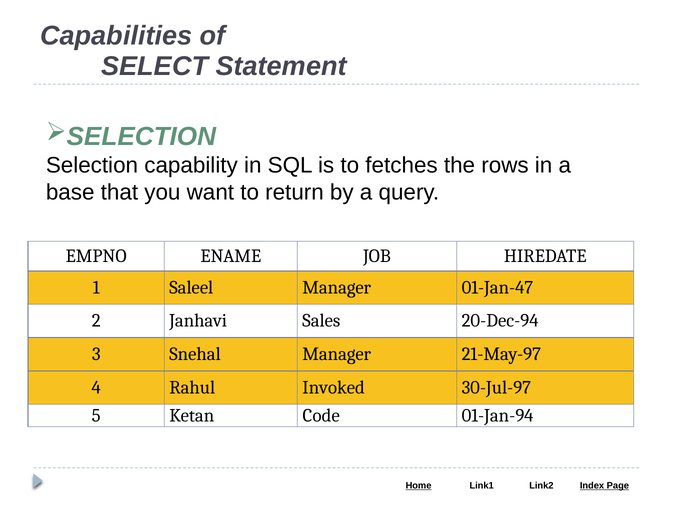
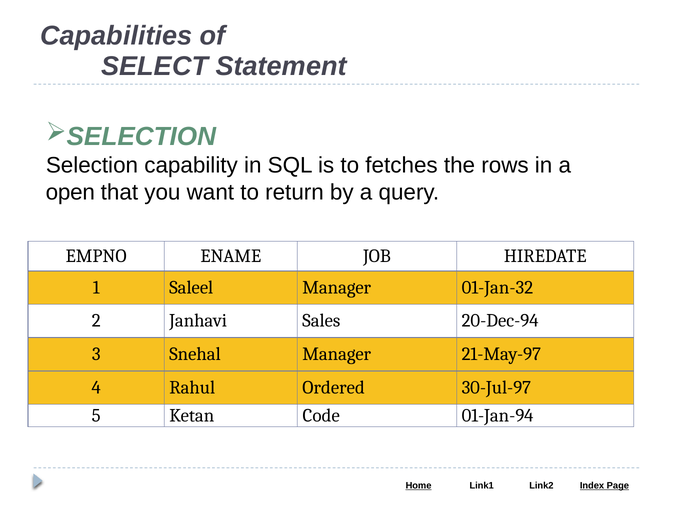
base: base -> open
01-Jan-47: 01-Jan-47 -> 01-Jan-32
Invoked: Invoked -> Ordered
